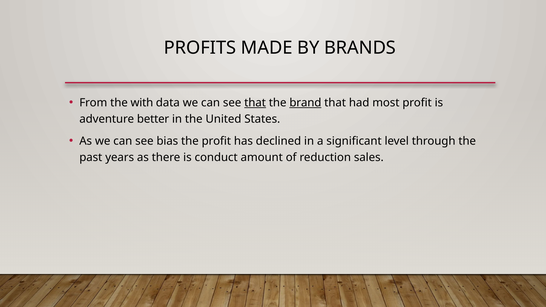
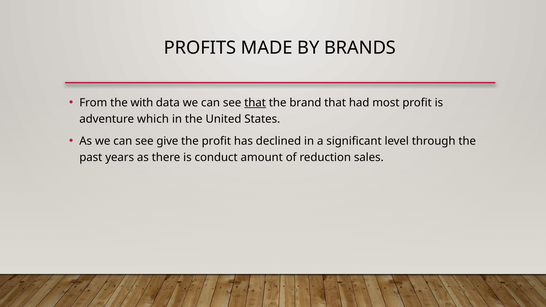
brand underline: present -> none
better: better -> which
bias: bias -> give
